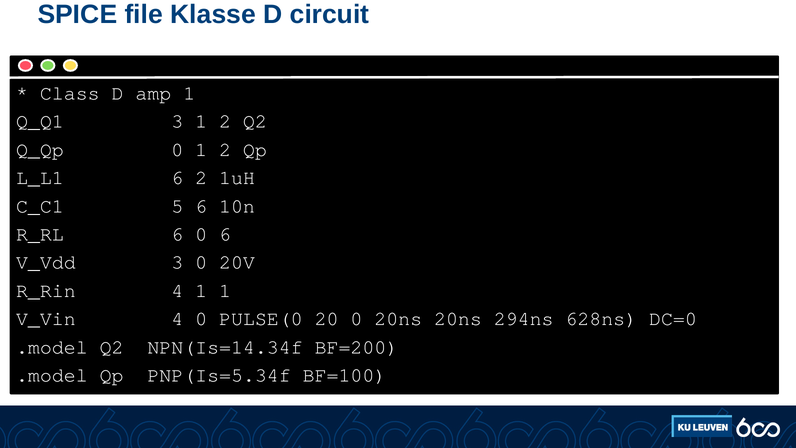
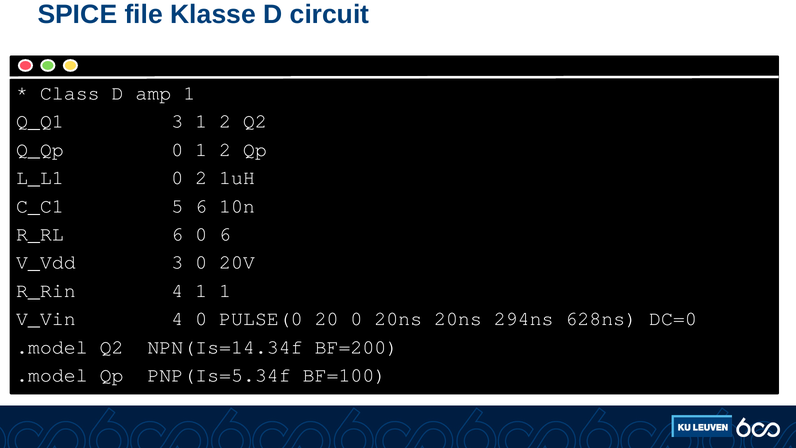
L_L1 6: 6 -> 0
